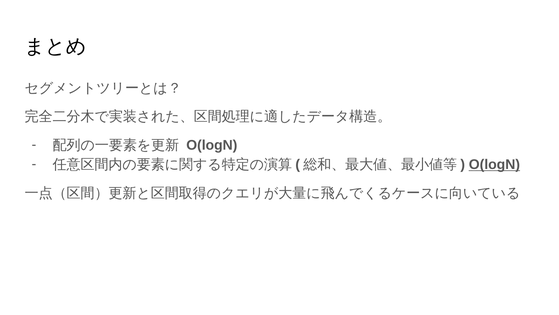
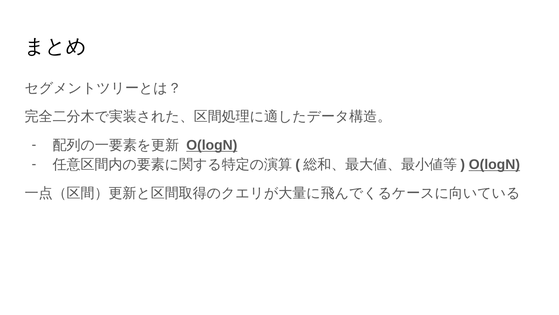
O(logN at (212, 145) underline: none -> present
